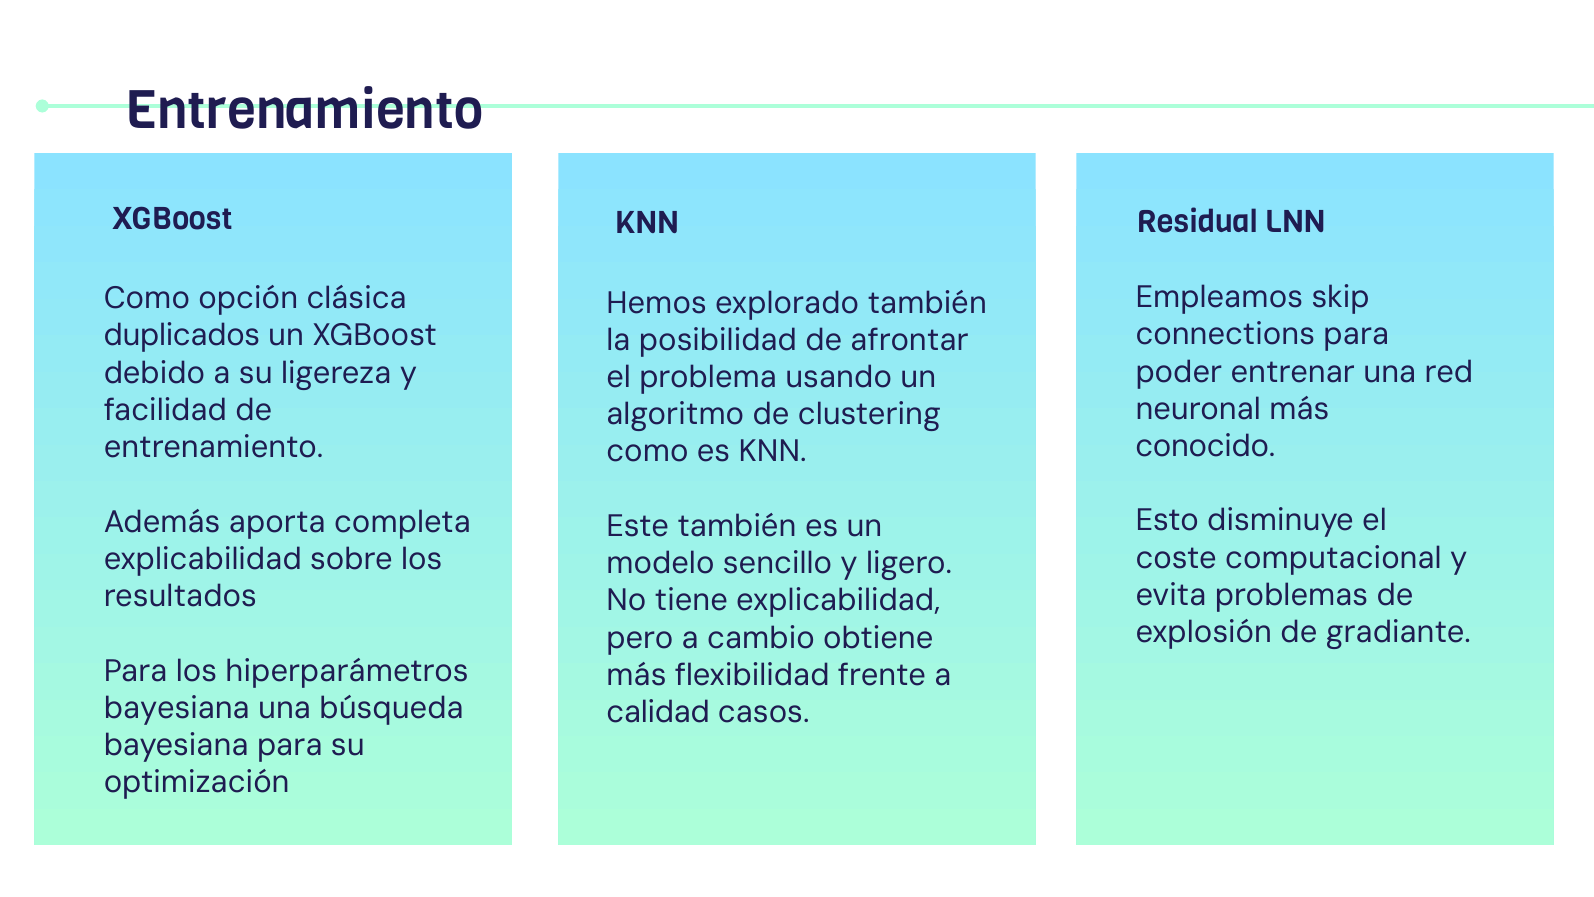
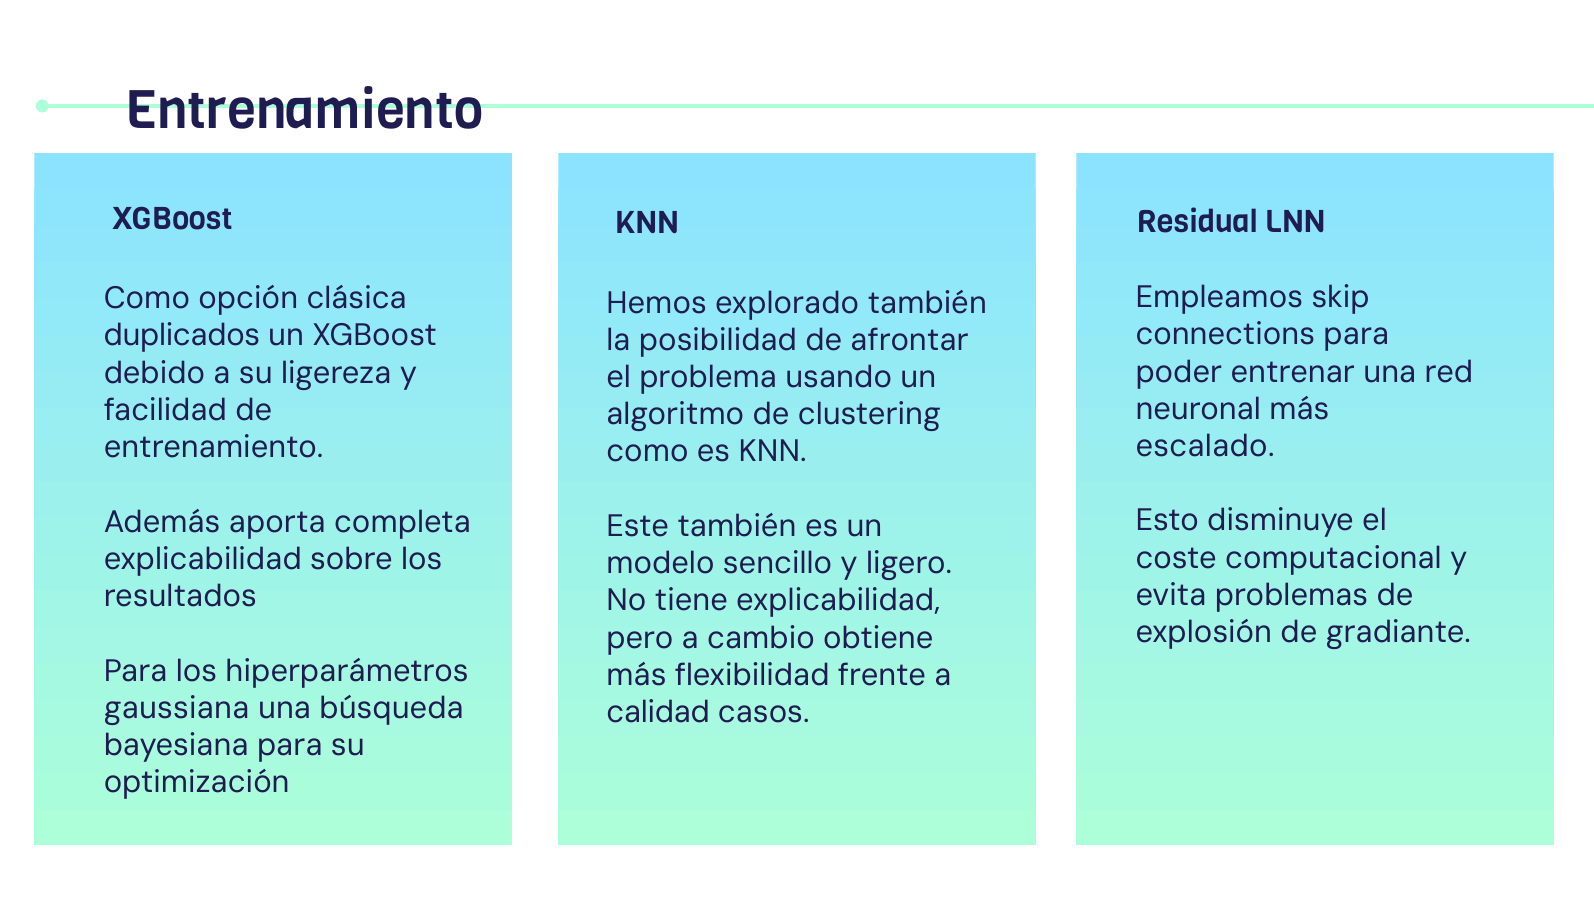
conocido: conocido -> escalado
bayesiana at (177, 708): bayesiana -> gaussiana
